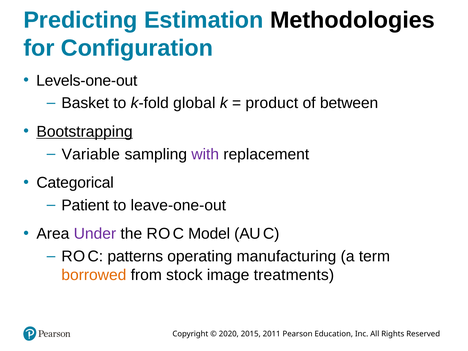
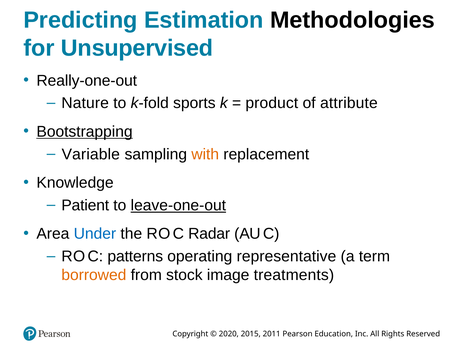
Configuration: Configuration -> Unsupervised
Levels-one-out: Levels-one-out -> Really-one-out
Basket: Basket -> Nature
global: global -> sports
between: between -> attribute
with colour: purple -> orange
Categorical: Categorical -> Knowledge
leave-one-out underline: none -> present
Under colour: purple -> blue
Model: Model -> Radar
manufacturing: manufacturing -> representative
